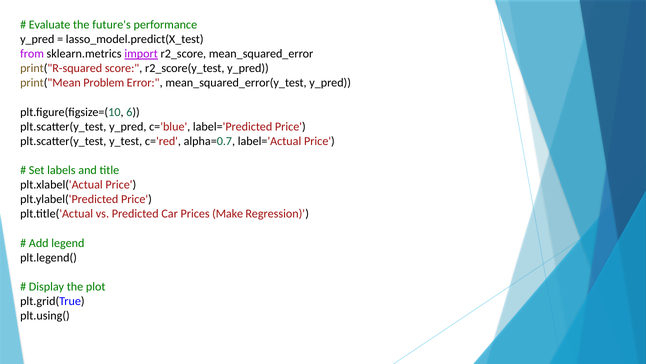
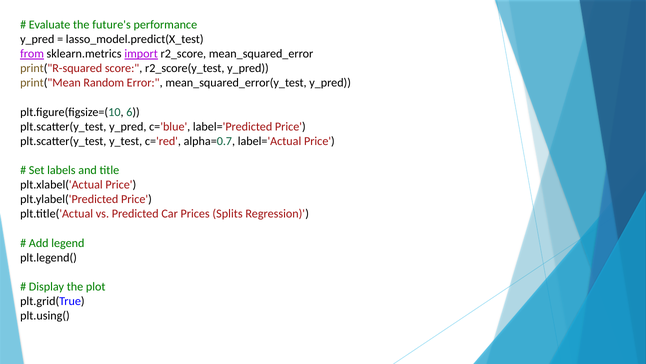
from underline: none -> present
Problem: Problem -> Random
Make: Make -> Splits
